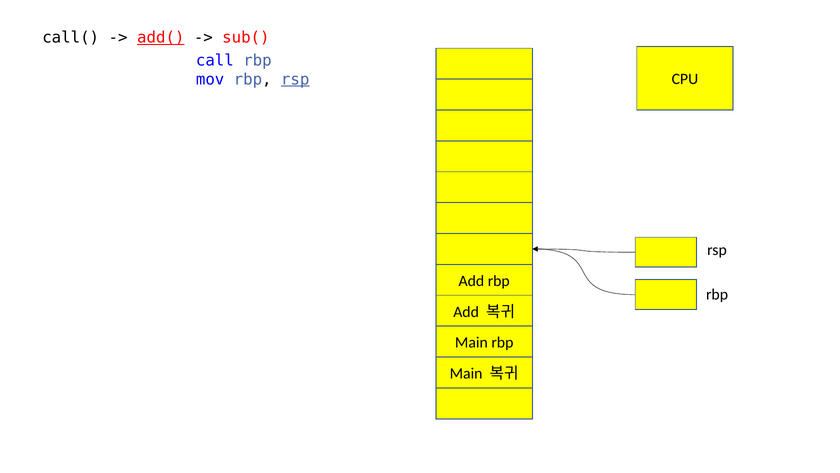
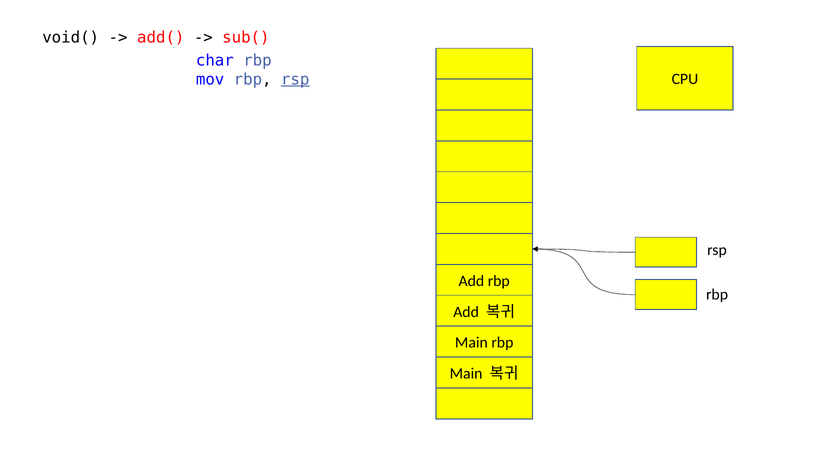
call(: call( -> void(
add( underline: present -> none
call: call -> char
